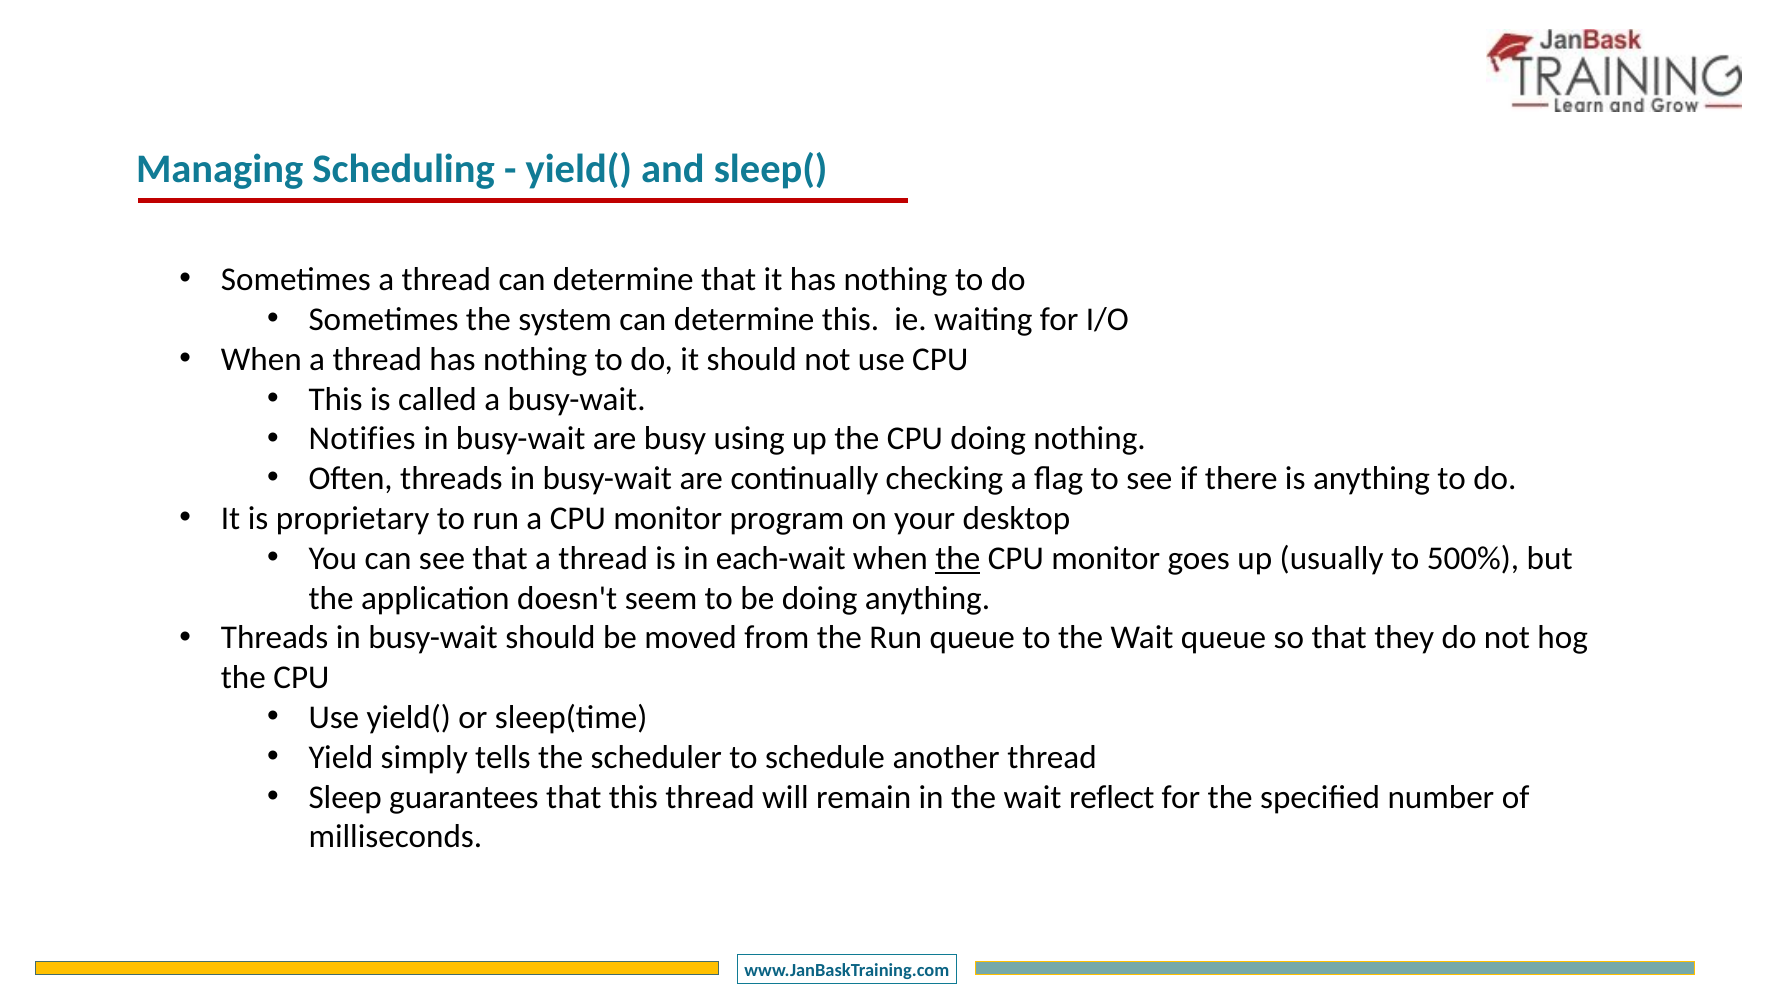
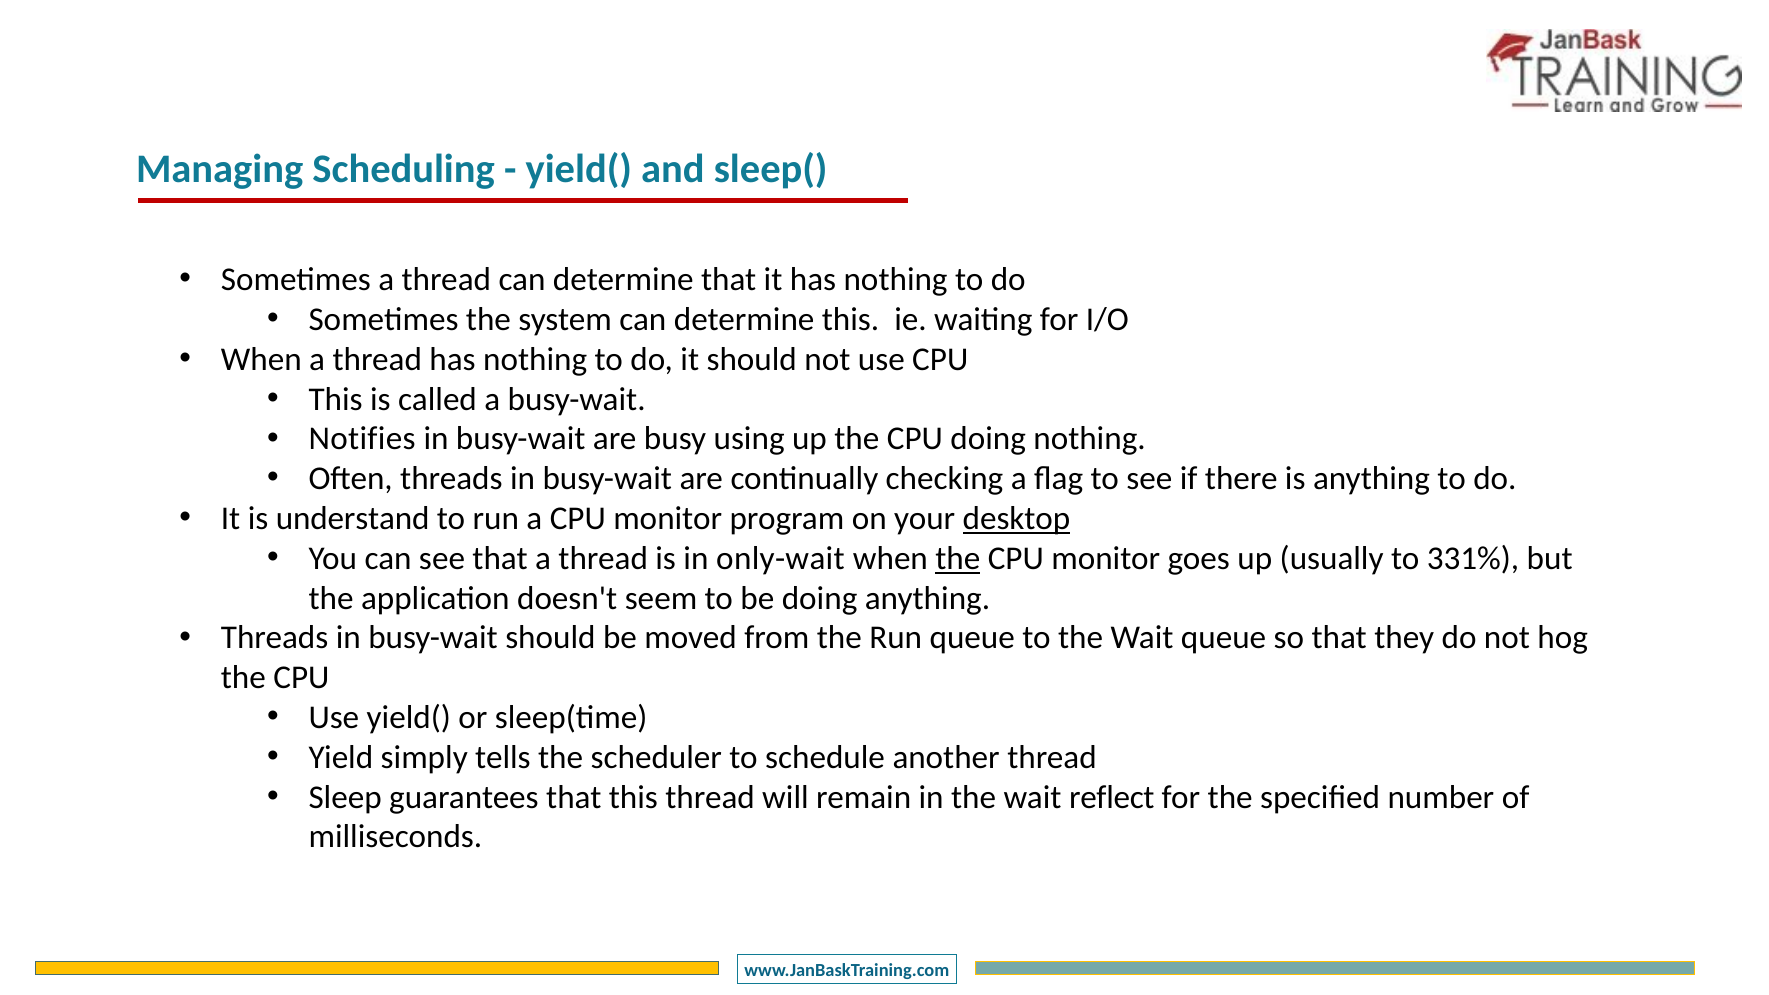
proprietary: proprietary -> understand
desktop underline: none -> present
each-wait: each-wait -> only-wait
500%: 500% -> 331%
